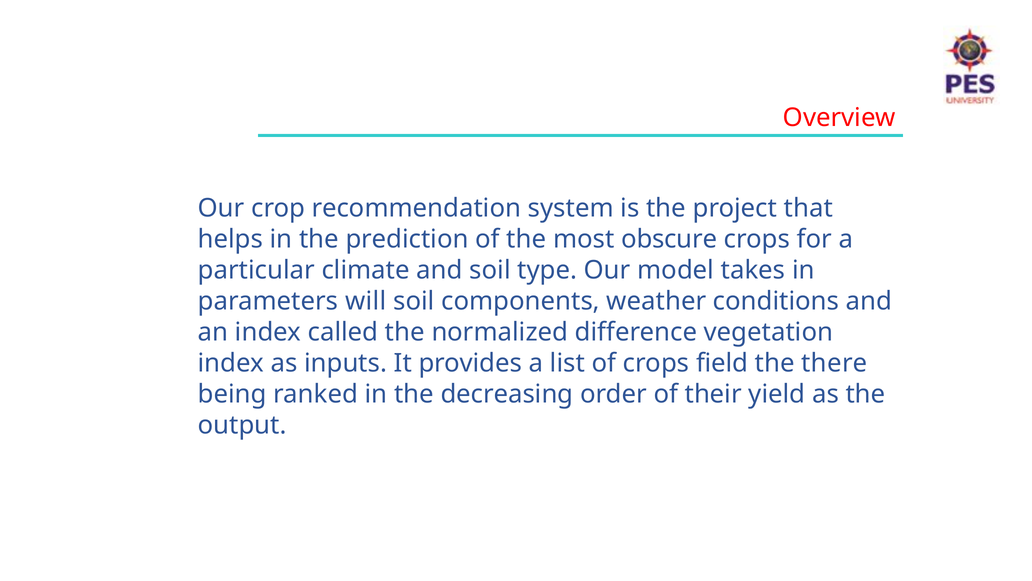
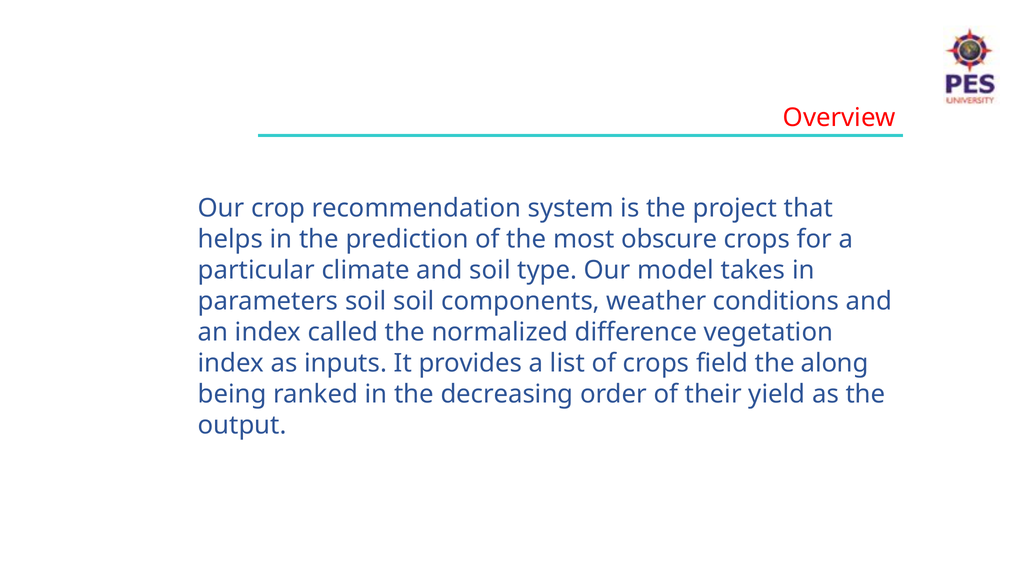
parameters will: will -> soil
there: there -> along
